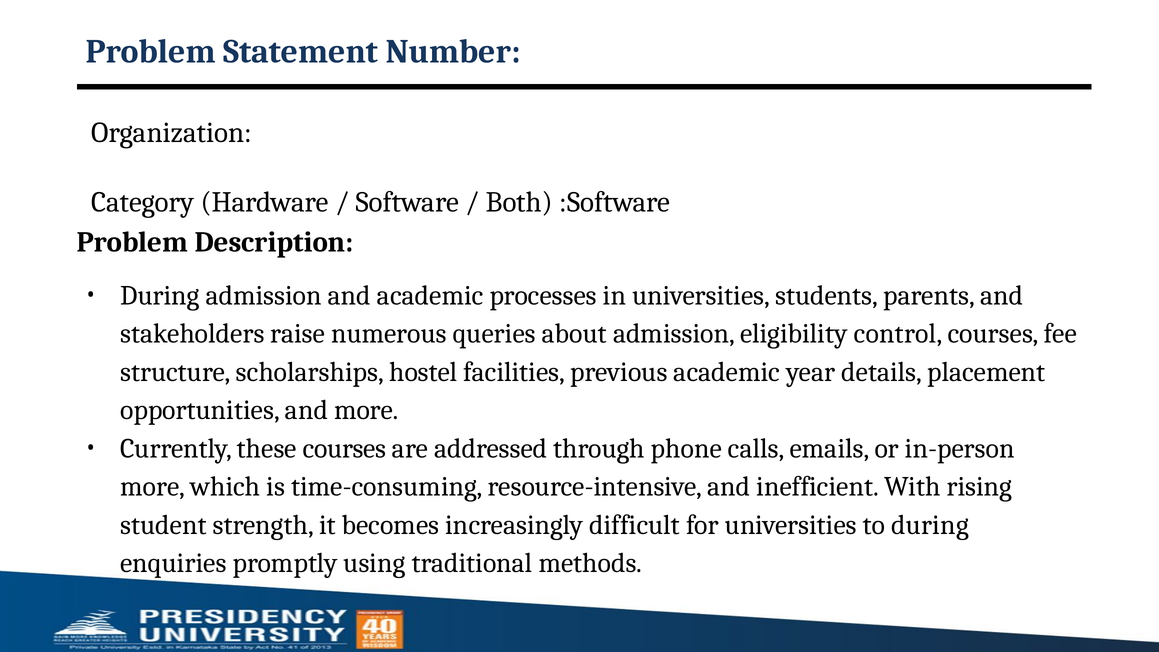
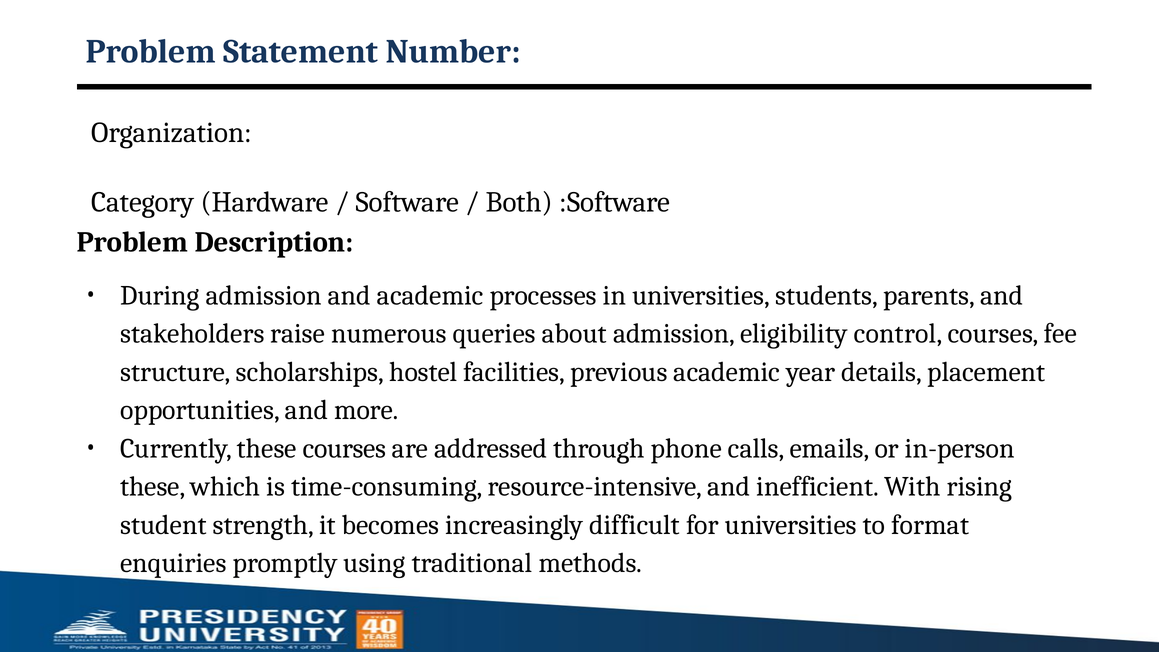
more at (153, 487): more -> these
to during: during -> format
